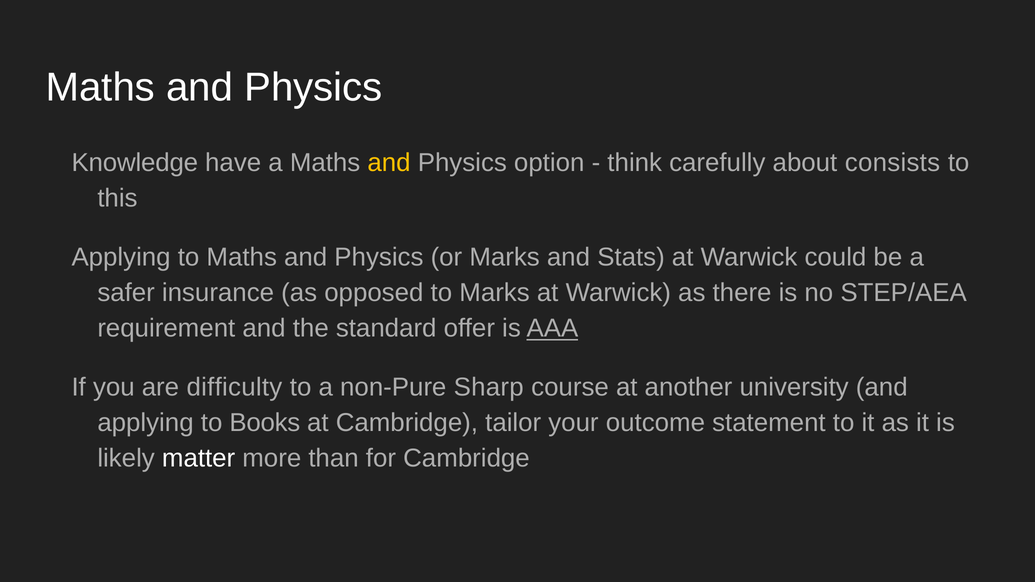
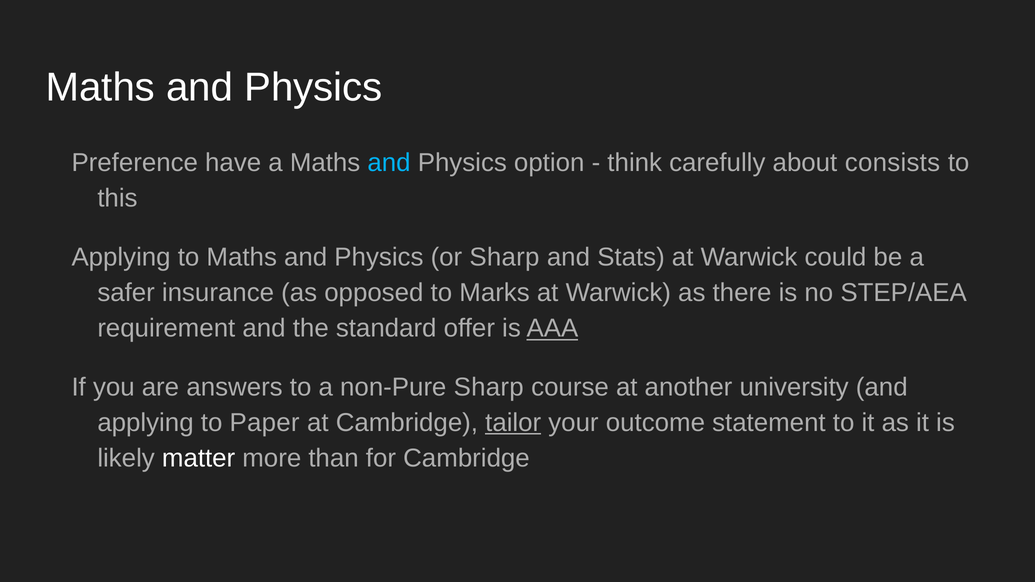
Knowledge: Knowledge -> Preference
and at (389, 163) colour: yellow -> light blue
or Marks: Marks -> Sharp
difficulty: difficulty -> answers
Books: Books -> Paper
tailor underline: none -> present
